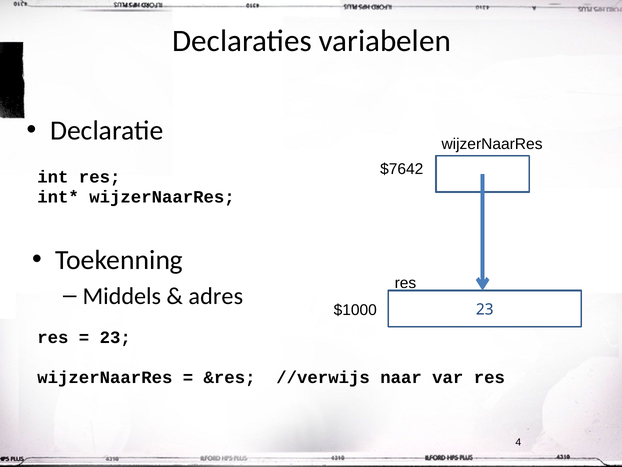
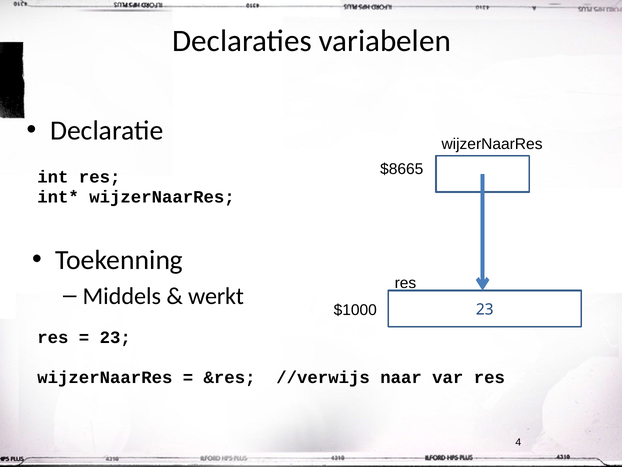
$7642: $7642 -> $8665
adres: adres -> werkt
